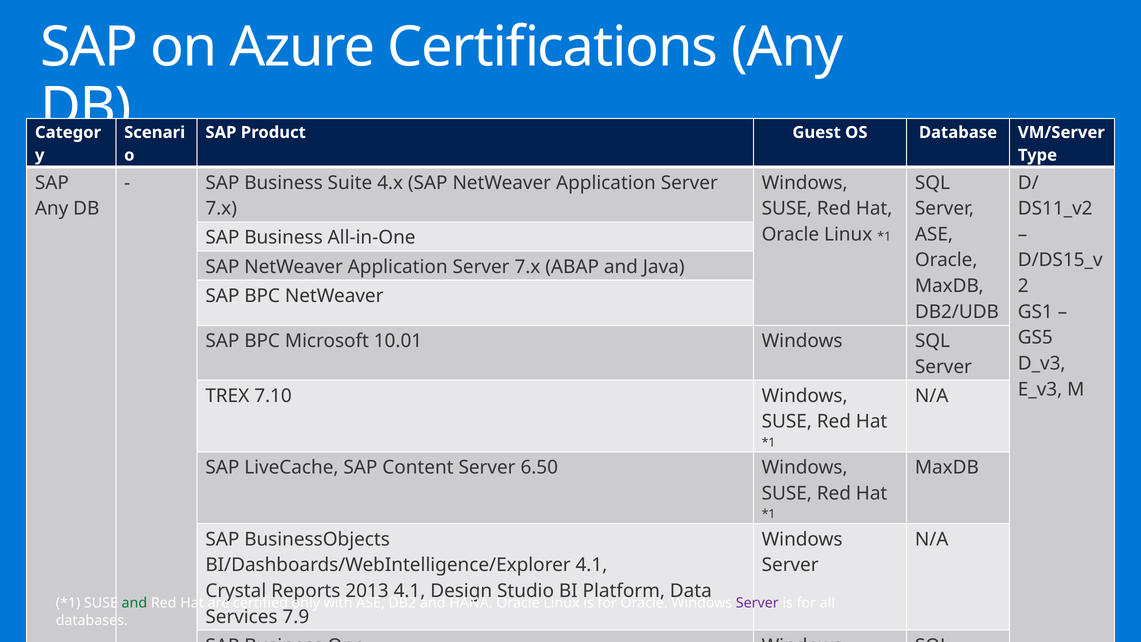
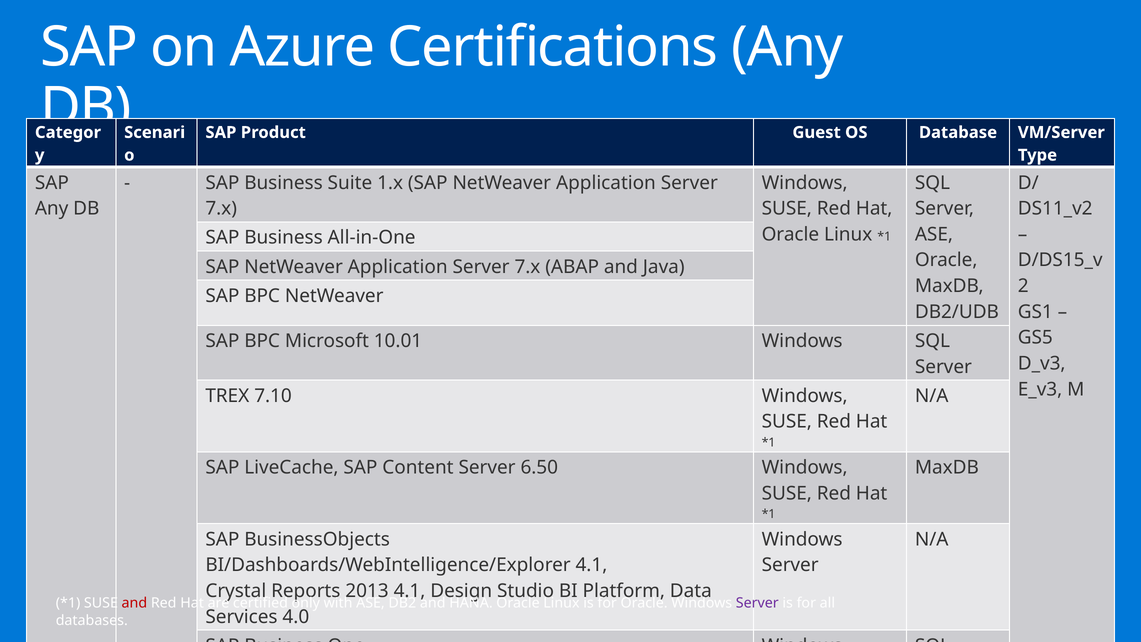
4.x: 4.x -> 1.x
and at (134, 603) colour: green -> red
7.9: 7.9 -> 4.0
